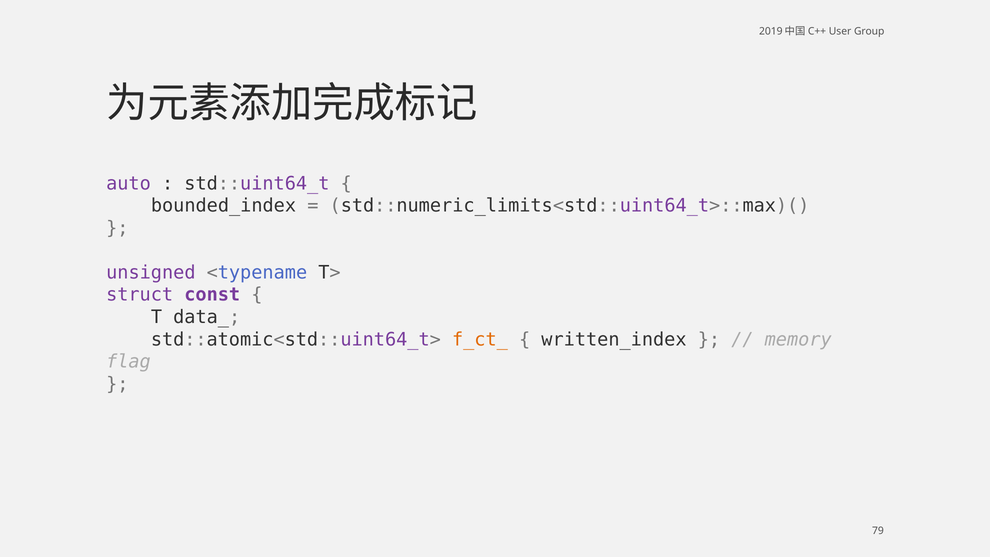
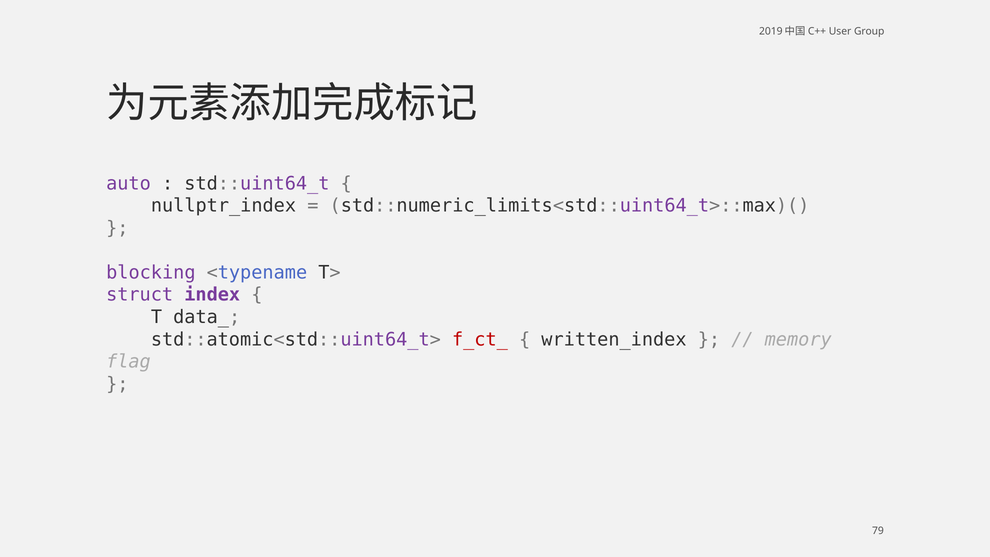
bounded_index: bounded_index -> nullptr_index
unsigned: unsigned -> blocking
const: const -> index
f_ct_ colour: orange -> red
